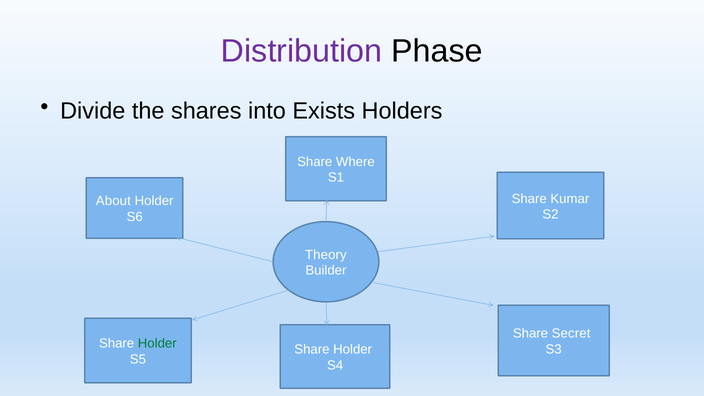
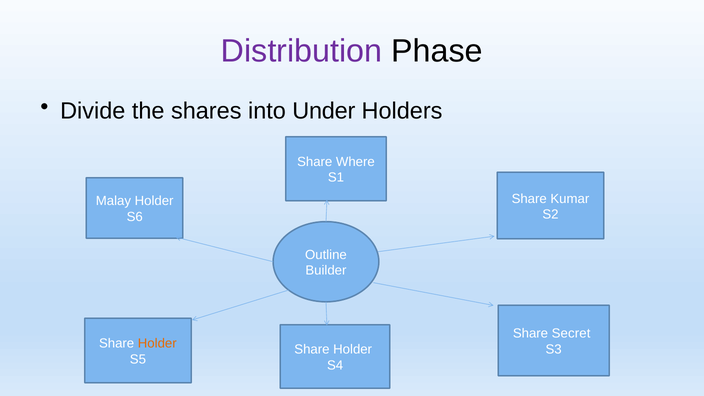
Exists: Exists -> Under
About: About -> Malay
Theory: Theory -> Outline
Holder at (157, 343) colour: green -> orange
